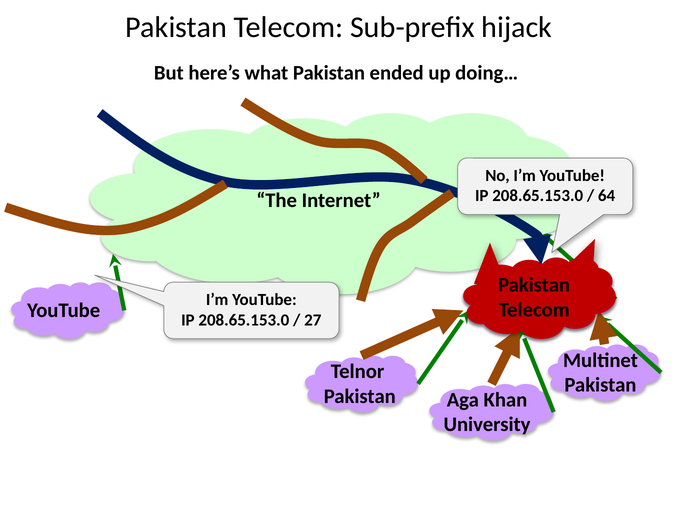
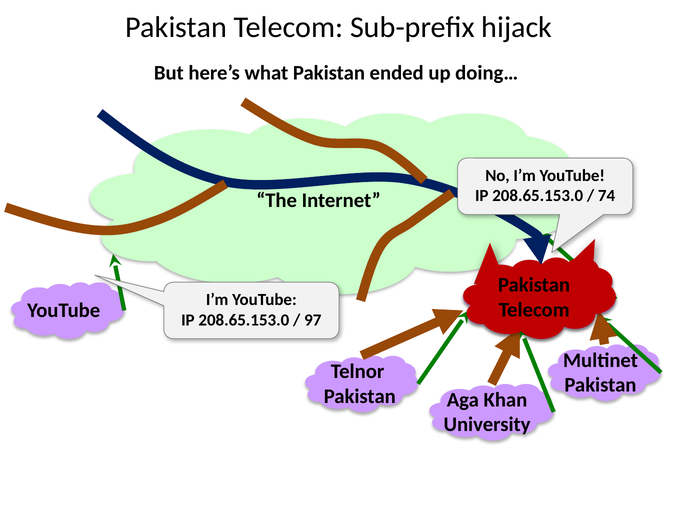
64: 64 -> 74
27: 27 -> 97
